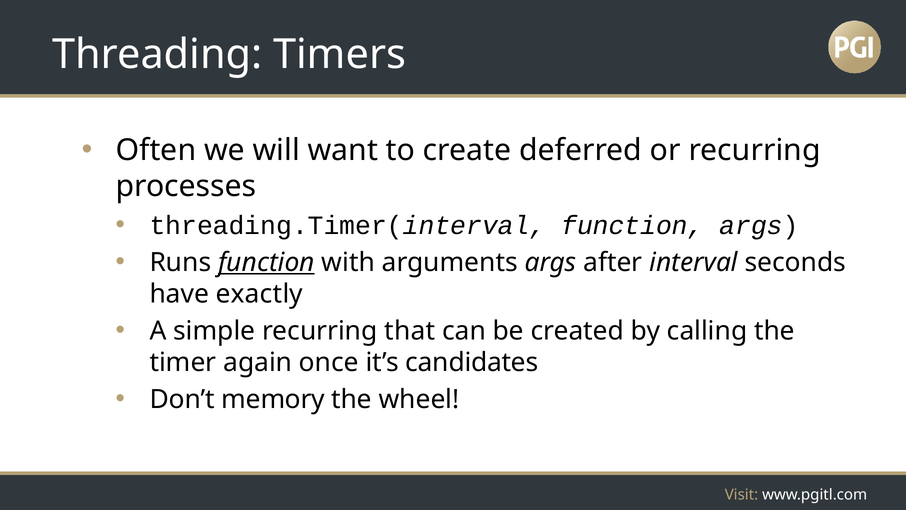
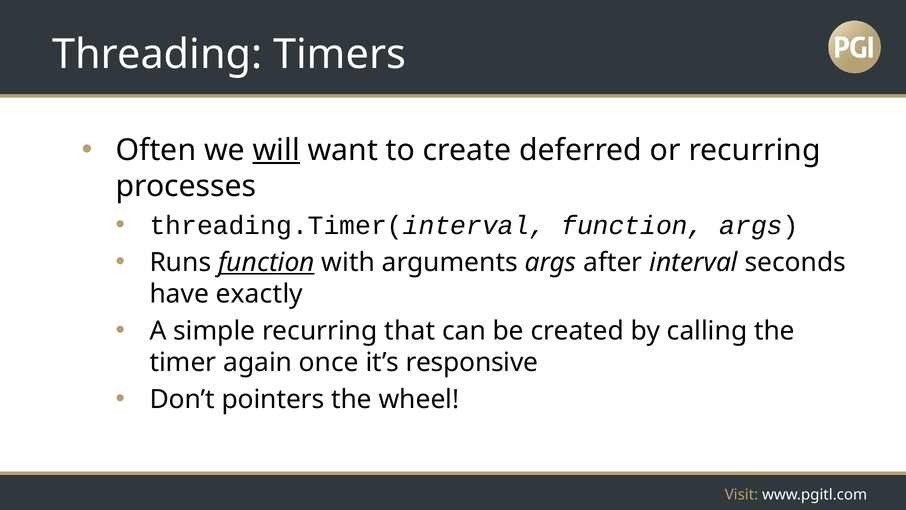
will underline: none -> present
candidates: candidates -> responsive
memory: memory -> pointers
